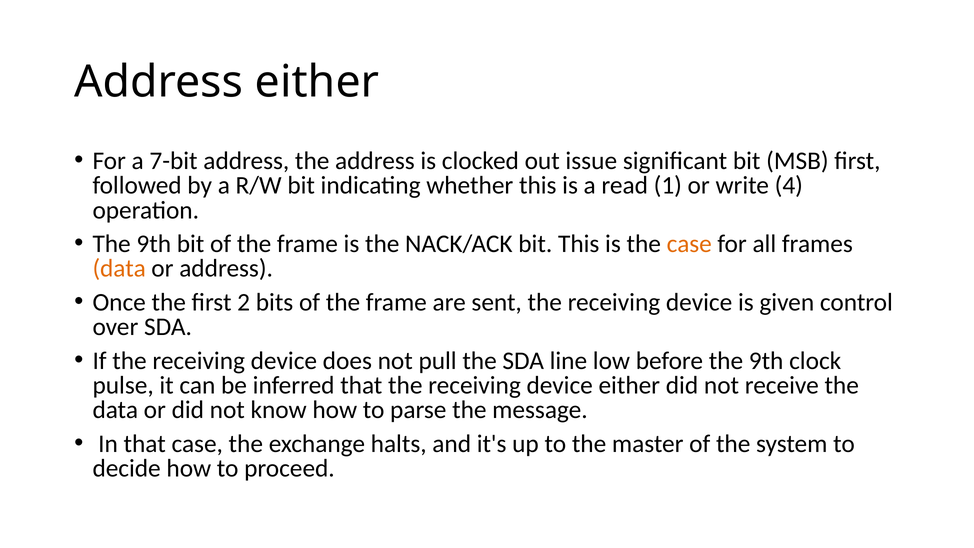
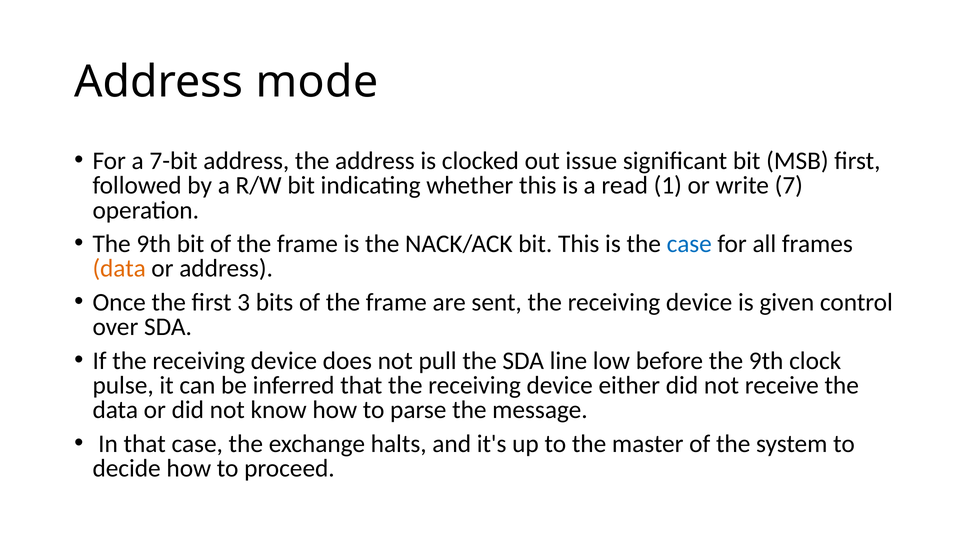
Address either: either -> mode
4: 4 -> 7
case at (689, 244) colour: orange -> blue
2: 2 -> 3
